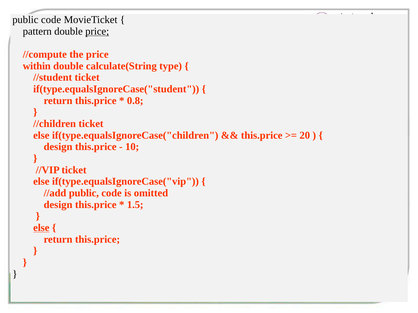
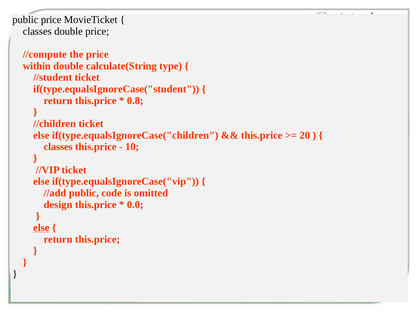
code at (51, 20): code -> price
pattern at (37, 31): pattern -> classes
price at (97, 31) underline: present -> none
design at (58, 147): design -> classes
1.5: 1.5 -> 0.0
